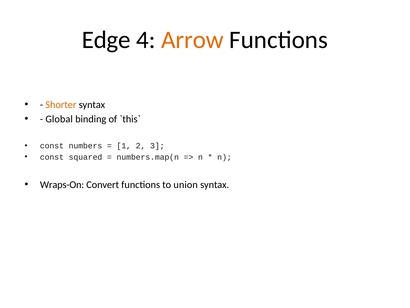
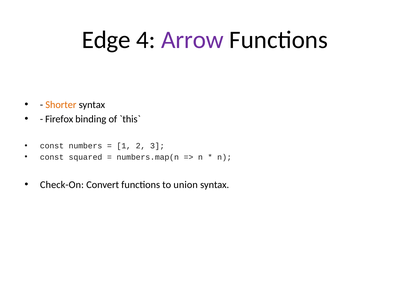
Arrow colour: orange -> purple
Global: Global -> Firefox
Wraps-On: Wraps-On -> Check-On
